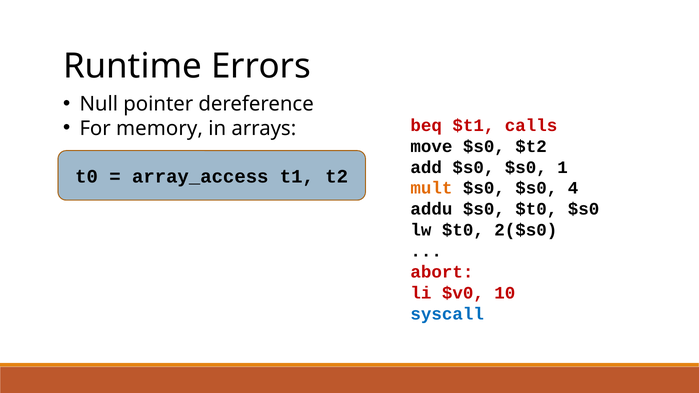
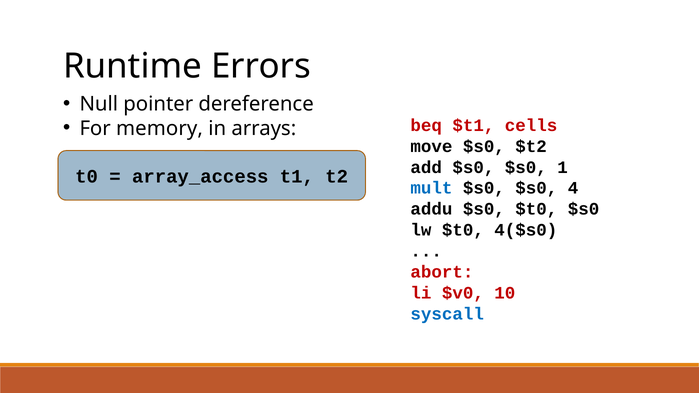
calls: calls -> cells
mult colour: orange -> blue
2($s0: 2($s0 -> 4($s0
